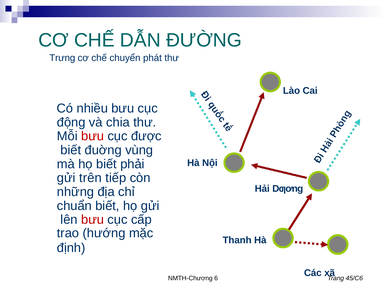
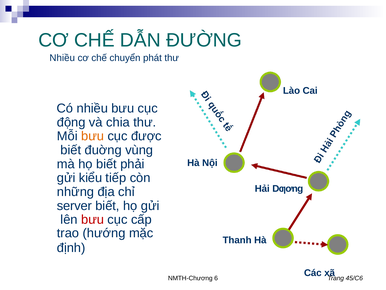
Trưng at (62, 58): Trưng -> Nhiều
bưu at (93, 136) colour: red -> orange
trên: trên -> kiểu
chuẩn: chuẩn -> server
